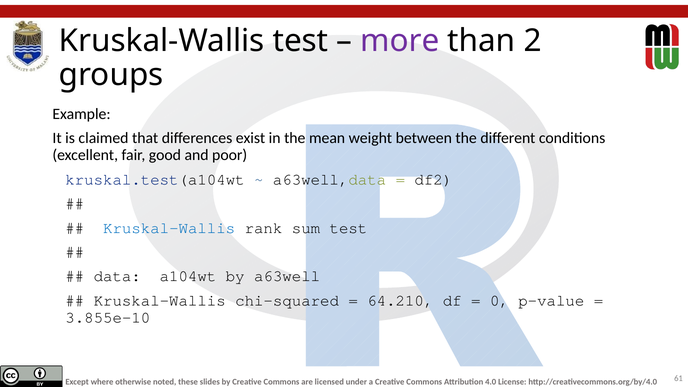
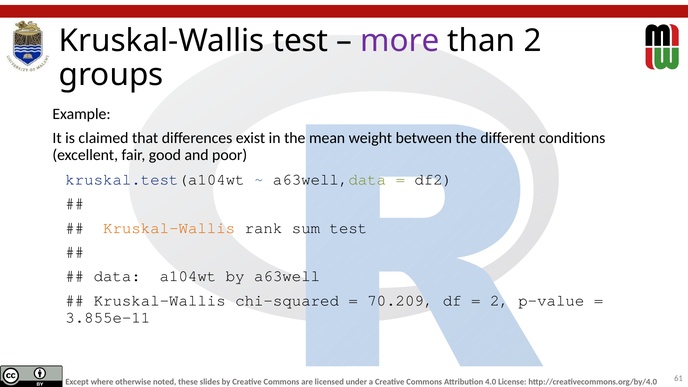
Kruskal-Wallis at (169, 228) colour: blue -> orange
64.210: 64.210 -> 70.209
0 at (499, 300): 0 -> 2
3.855e-10: 3.855e-10 -> 3.855e-11
